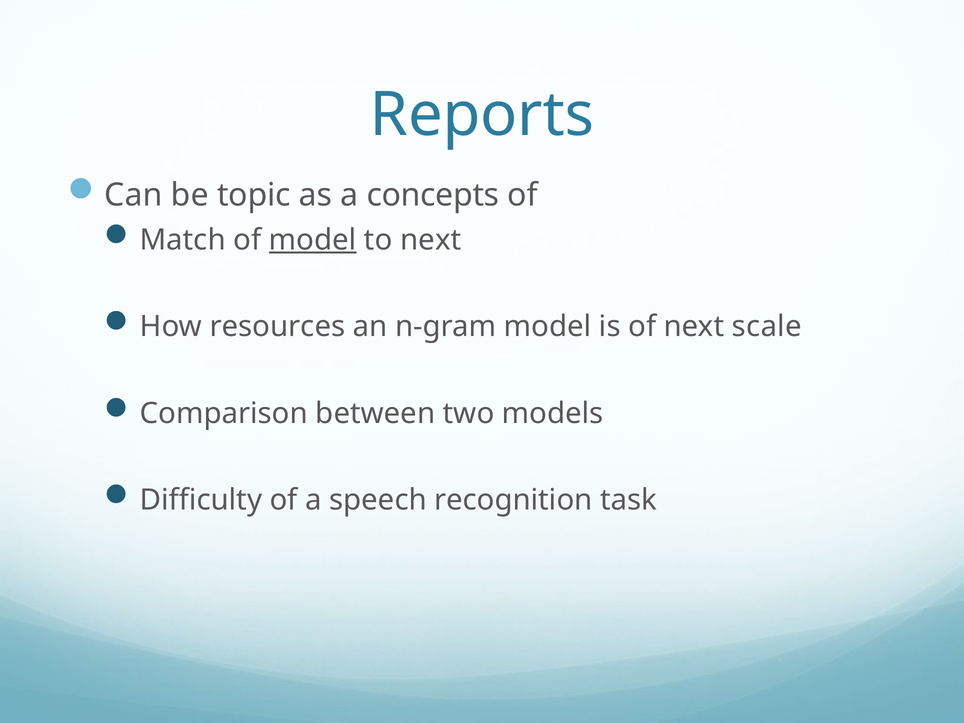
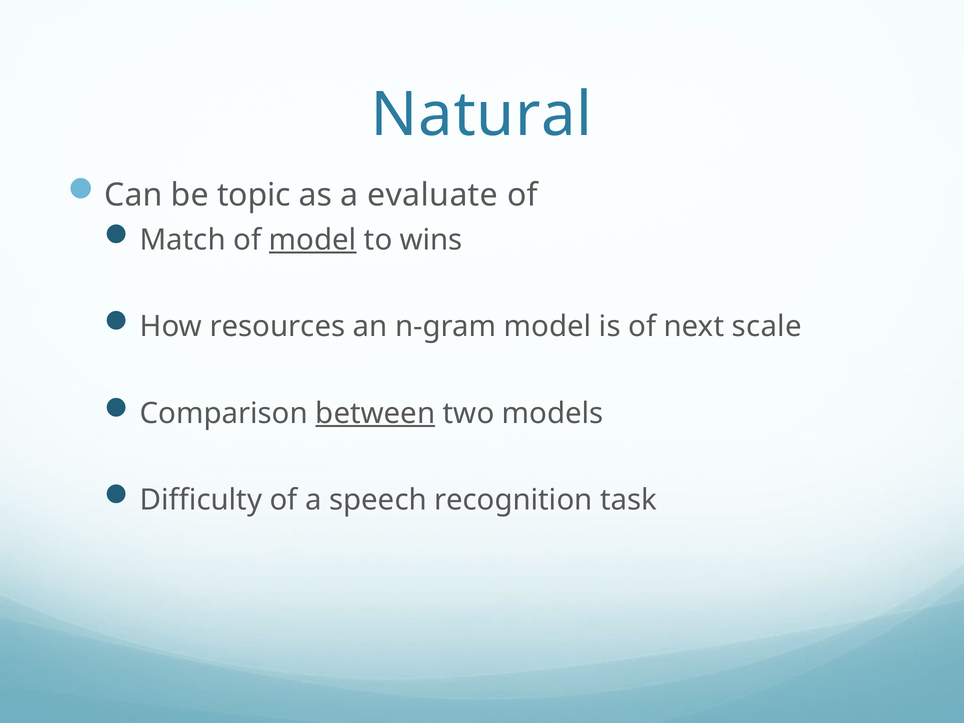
Reports: Reports -> Natural
concepts: concepts -> evaluate
to next: next -> wins
between underline: none -> present
